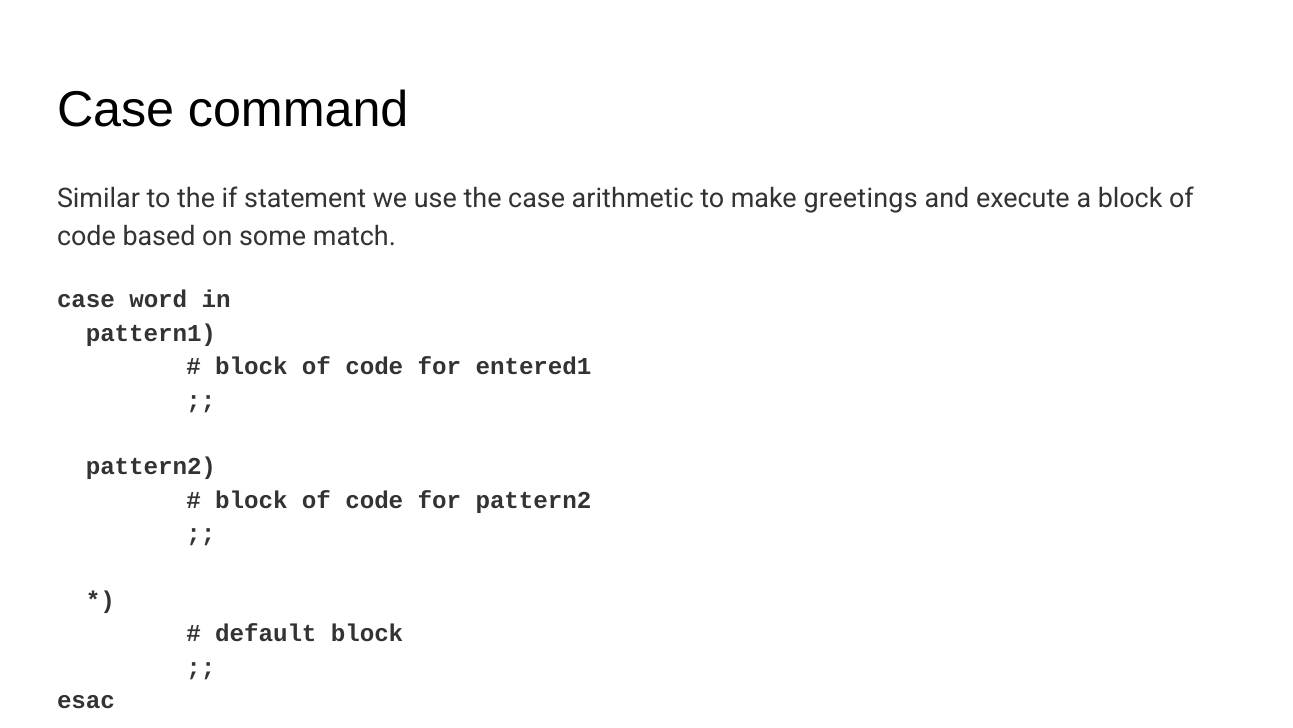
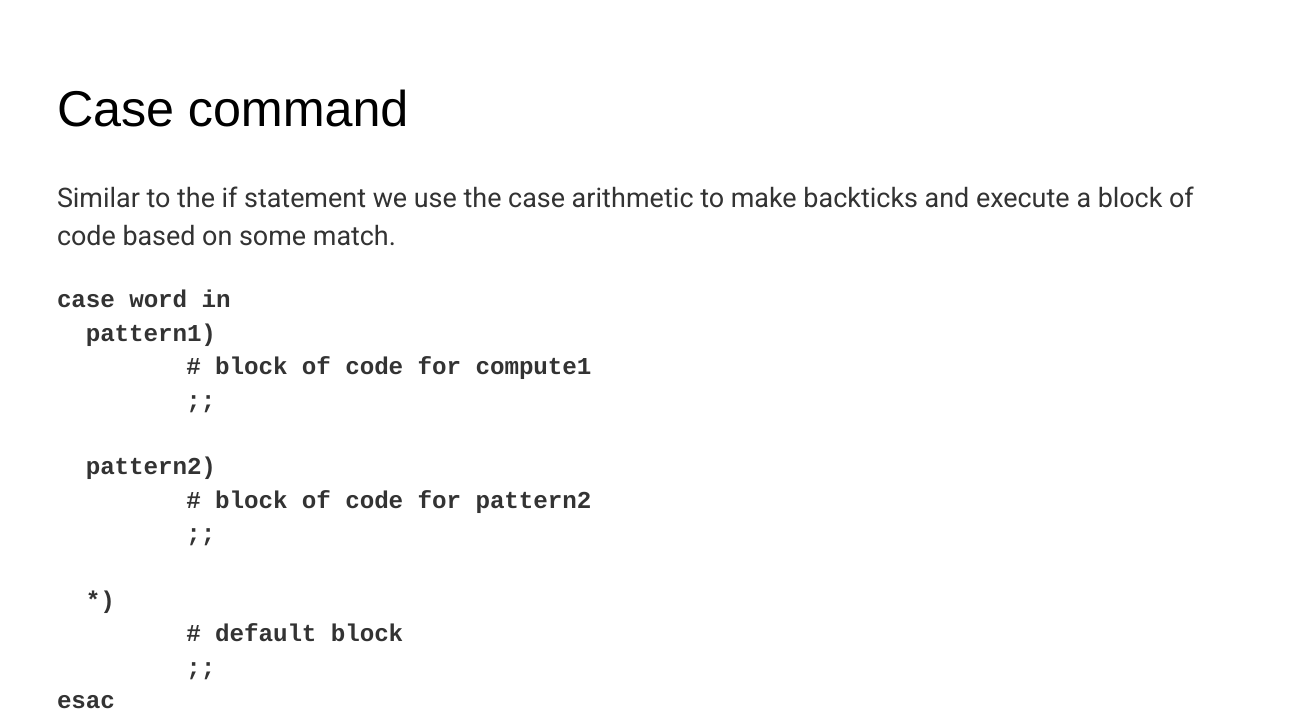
greetings: greetings -> backticks
entered1: entered1 -> compute1
